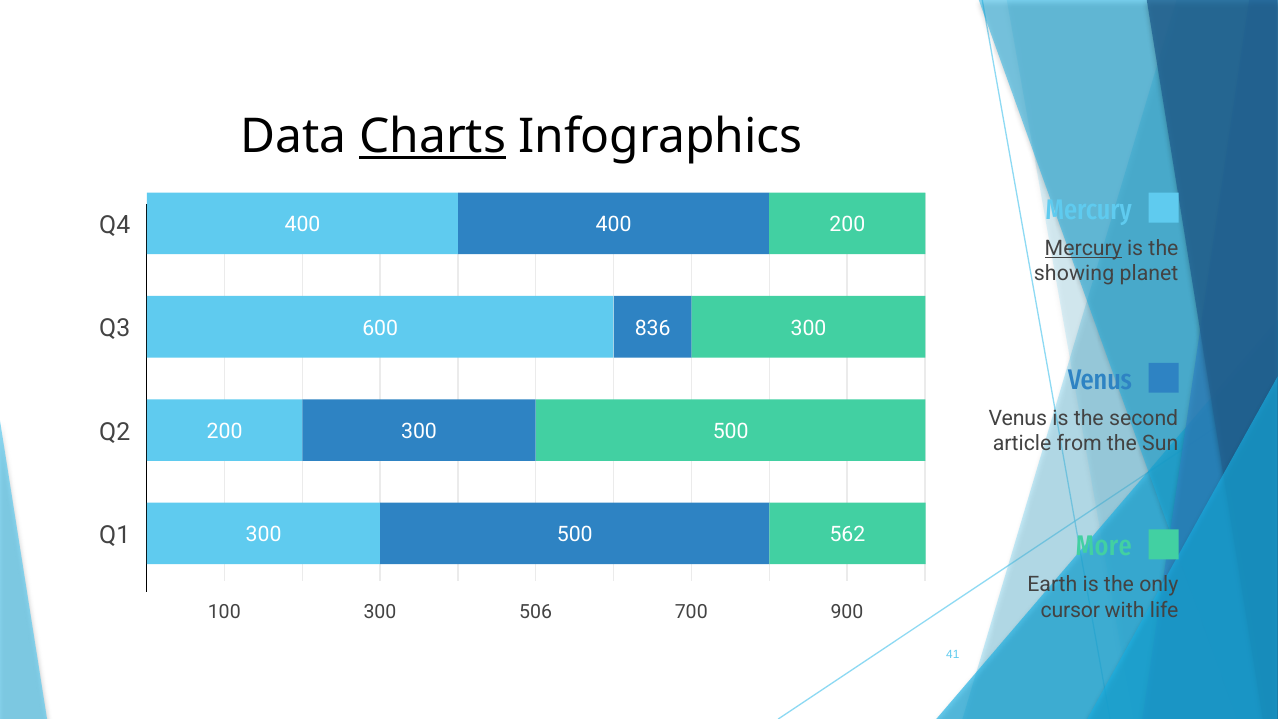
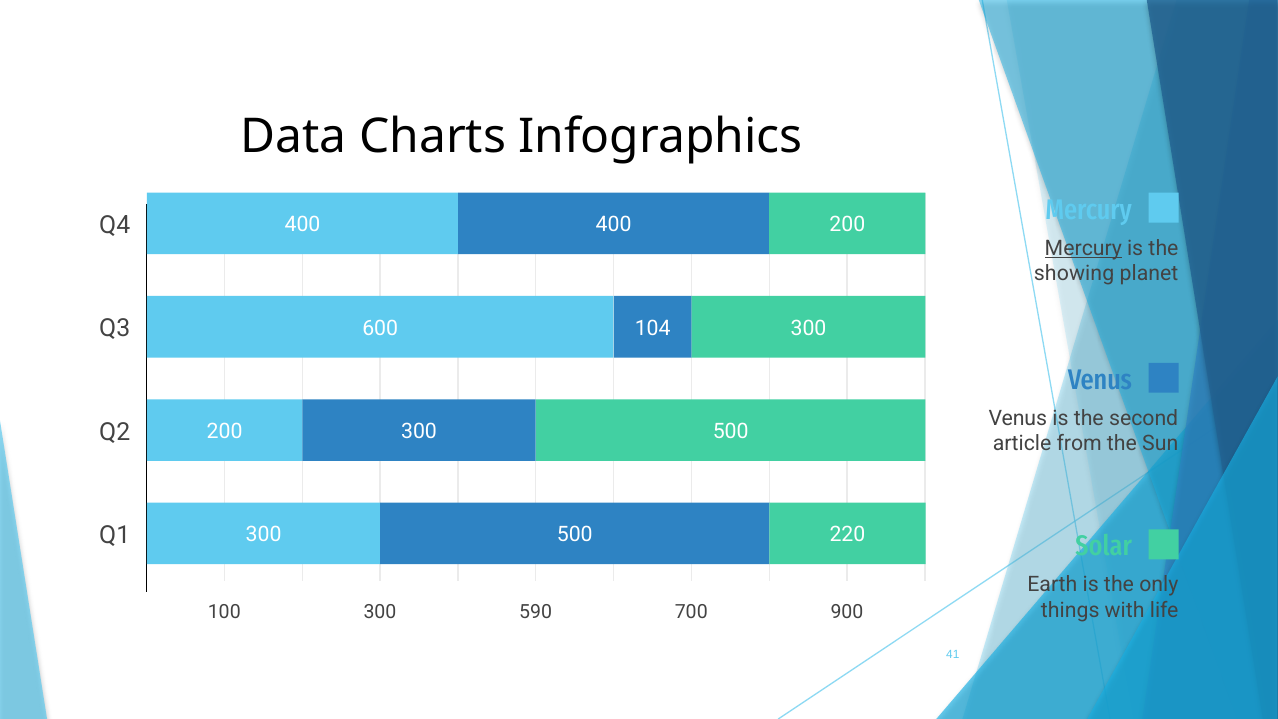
Charts underline: present -> none
836: 836 -> 104
562: 562 -> 220
More: More -> Solar
cursor: cursor -> things
506: 506 -> 590
